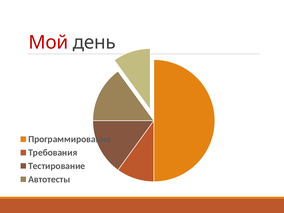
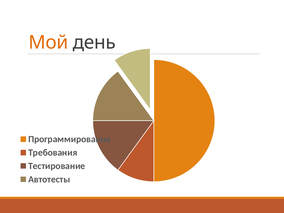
Мой colour: red -> orange
